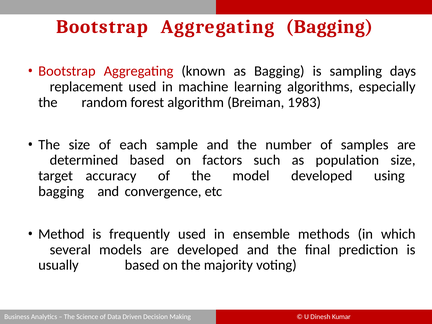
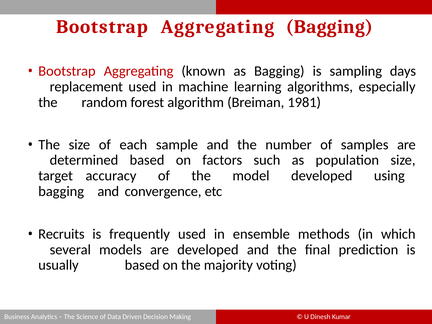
1983: 1983 -> 1981
Method: Method -> Recruits
